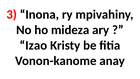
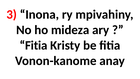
Izao at (33, 45): Izao -> Fitia
